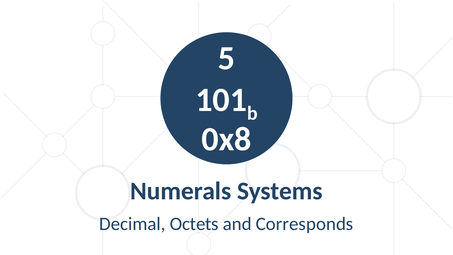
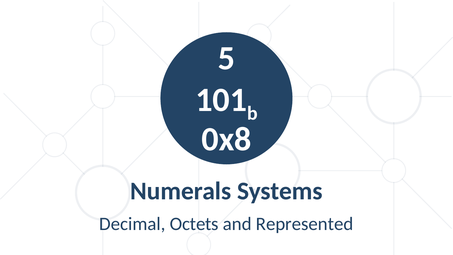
Corresponds: Corresponds -> Represented
